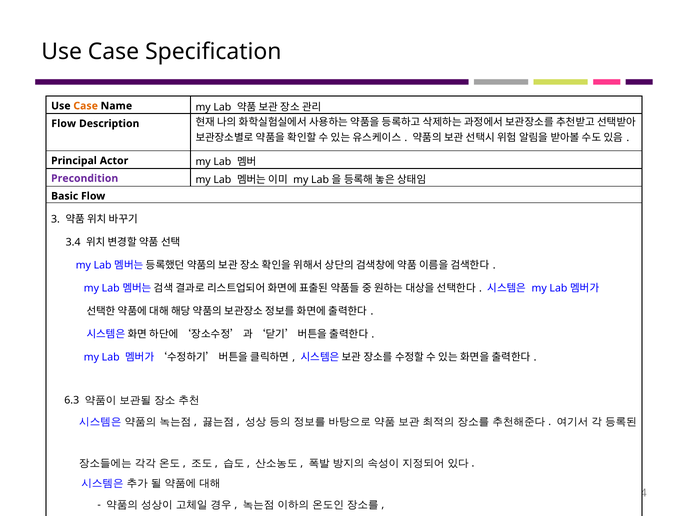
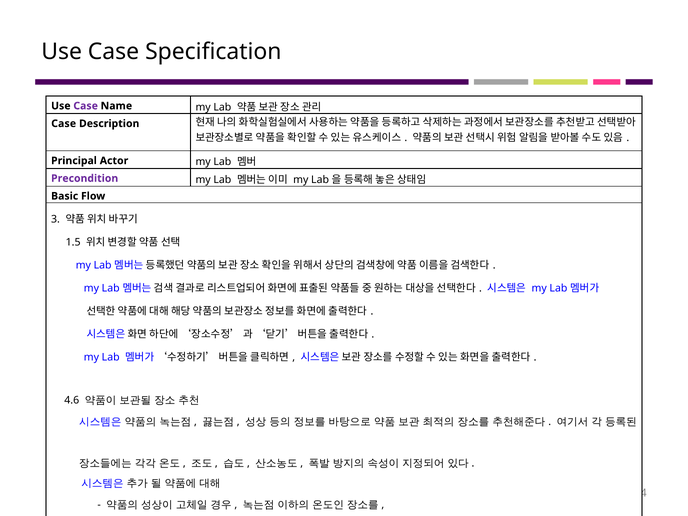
Case at (86, 106) colour: orange -> purple
Flow at (64, 124): Flow -> Case
3.4: 3.4 -> 1.5
6.3: 6.3 -> 4.6
